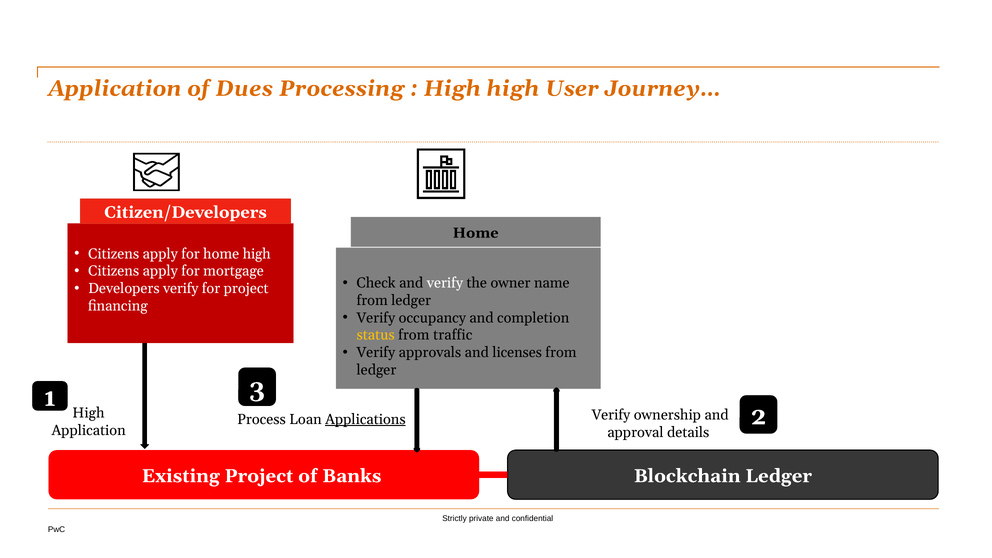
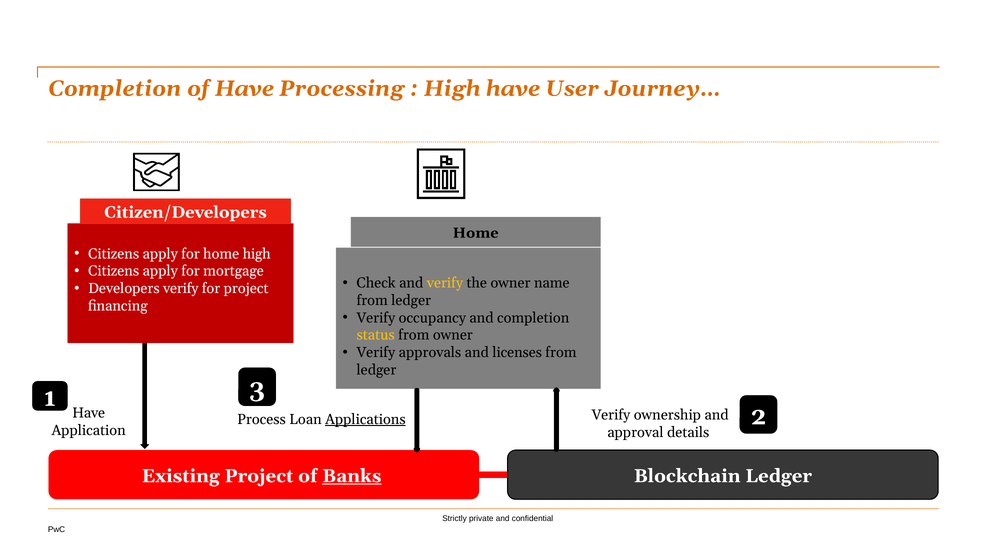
Application at (115, 89): Application -> Completion
of Dues: Dues -> Have
High high: high -> have
verify at (445, 283) colour: white -> yellow
from traffic: traffic -> owner
High at (89, 413): High -> Have
Banks underline: none -> present
